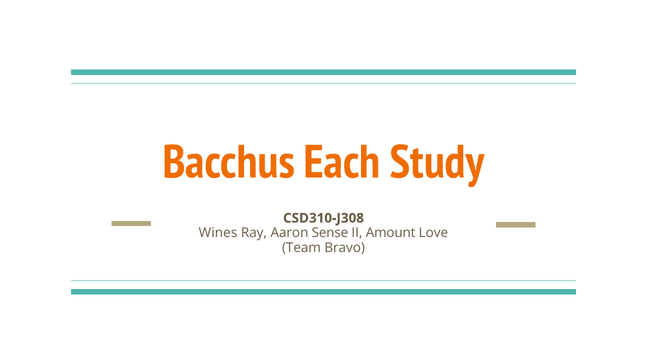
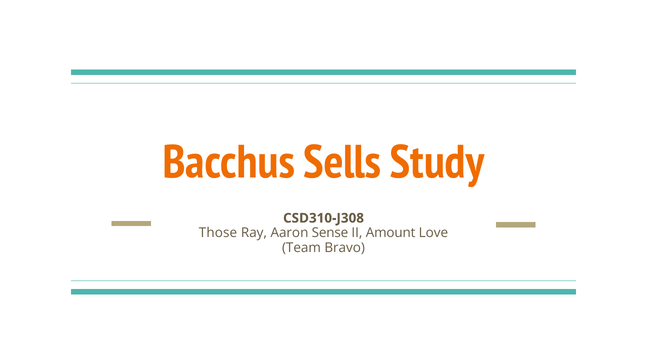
Each: Each -> Sells
Wines: Wines -> Those
